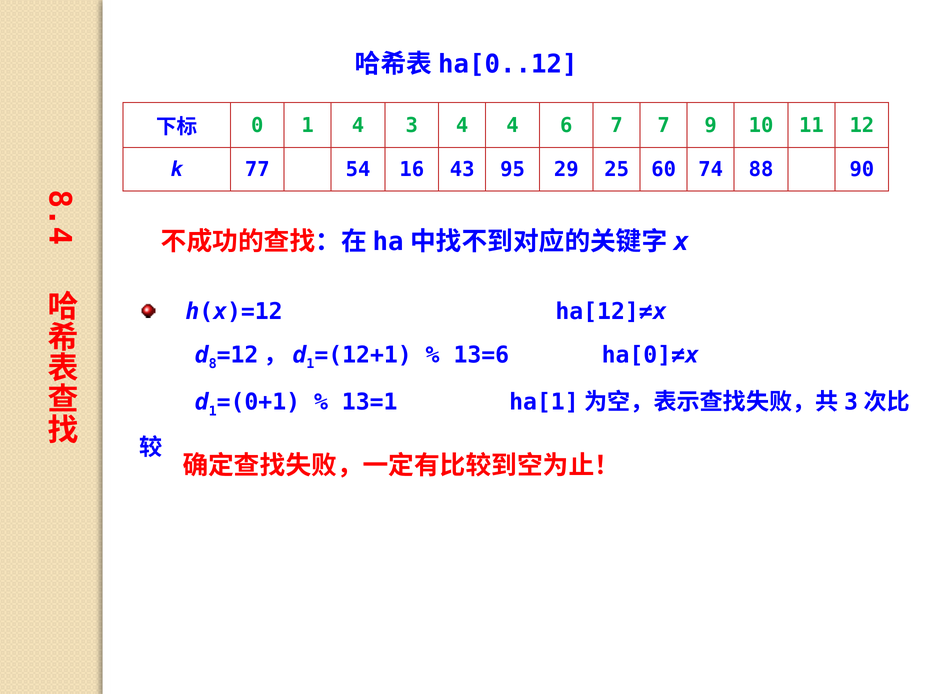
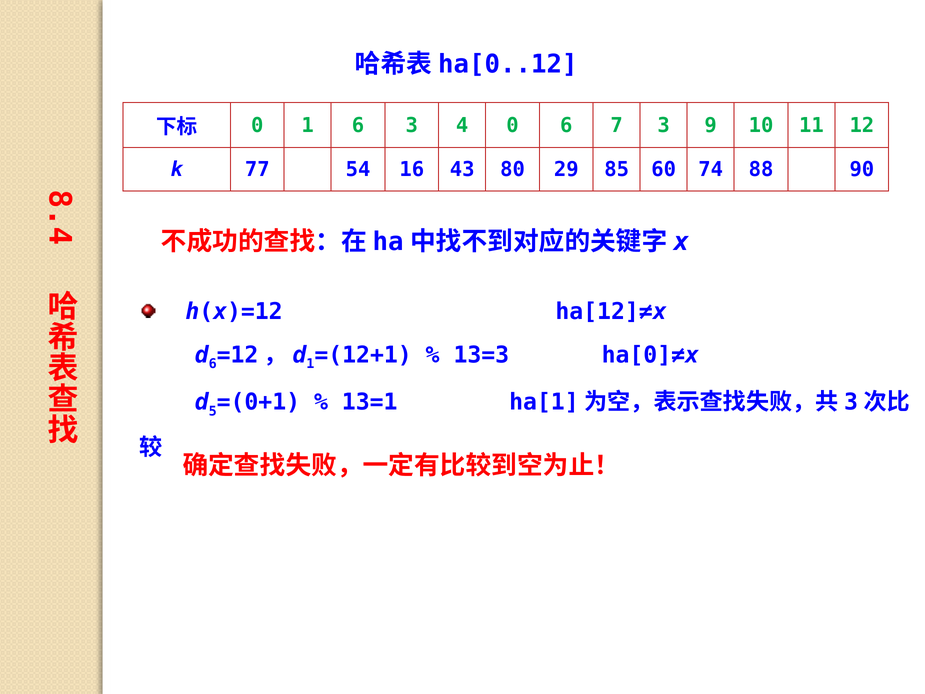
1 4: 4 -> 6
4 4: 4 -> 0
7 7: 7 -> 3
95: 95 -> 80
25: 25 -> 85
8 at (213, 364): 8 -> 6
13=6: 13=6 -> 13=3
1 at (213, 411): 1 -> 5
